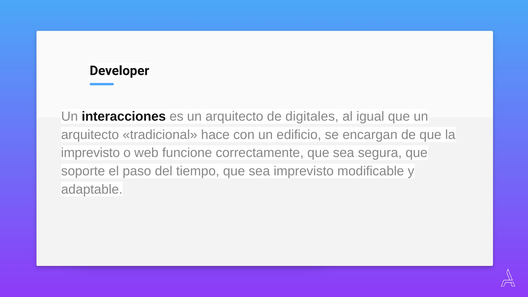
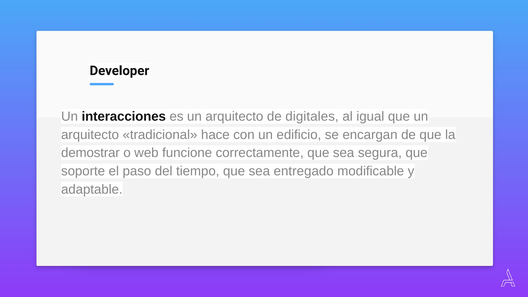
imprevisto at (90, 153): imprevisto -> demostrar
sea imprevisto: imprevisto -> entregado
